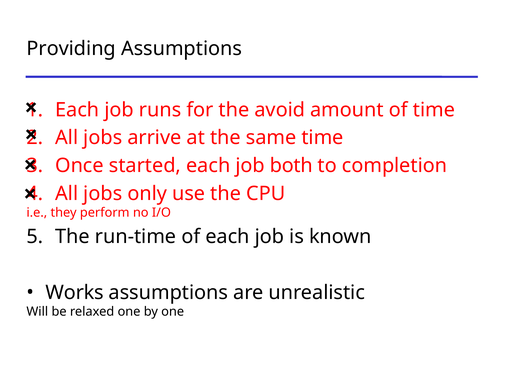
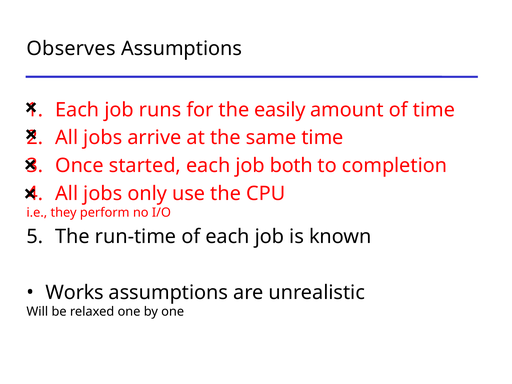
Providing: Providing -> Observes
avoid: avoid -> easily
